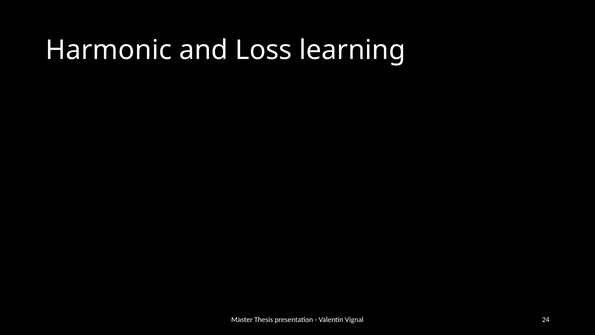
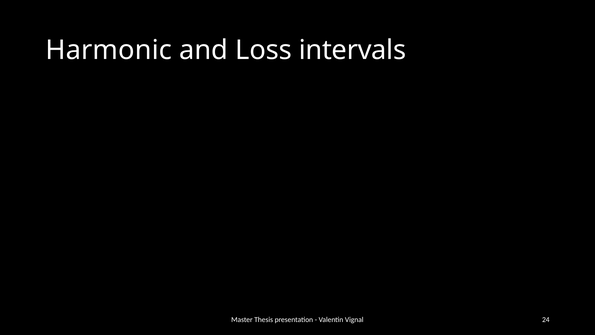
learning: learning -> intervals
